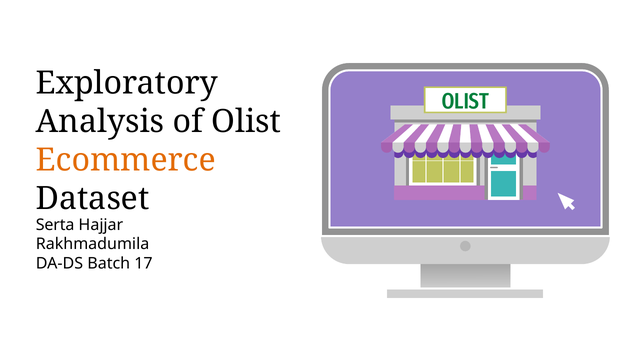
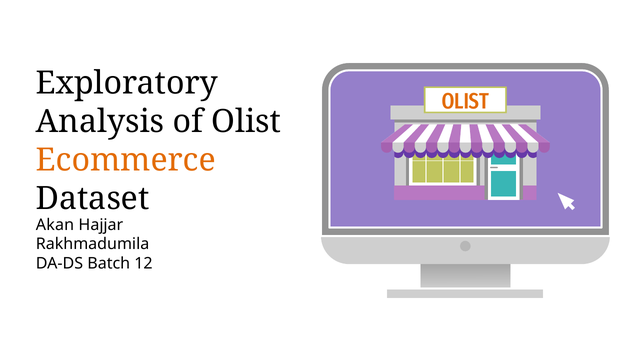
OLIST at (465, 101) colour: green -> orange
Serta: Serta -> Akan
17: 17 -> 12
